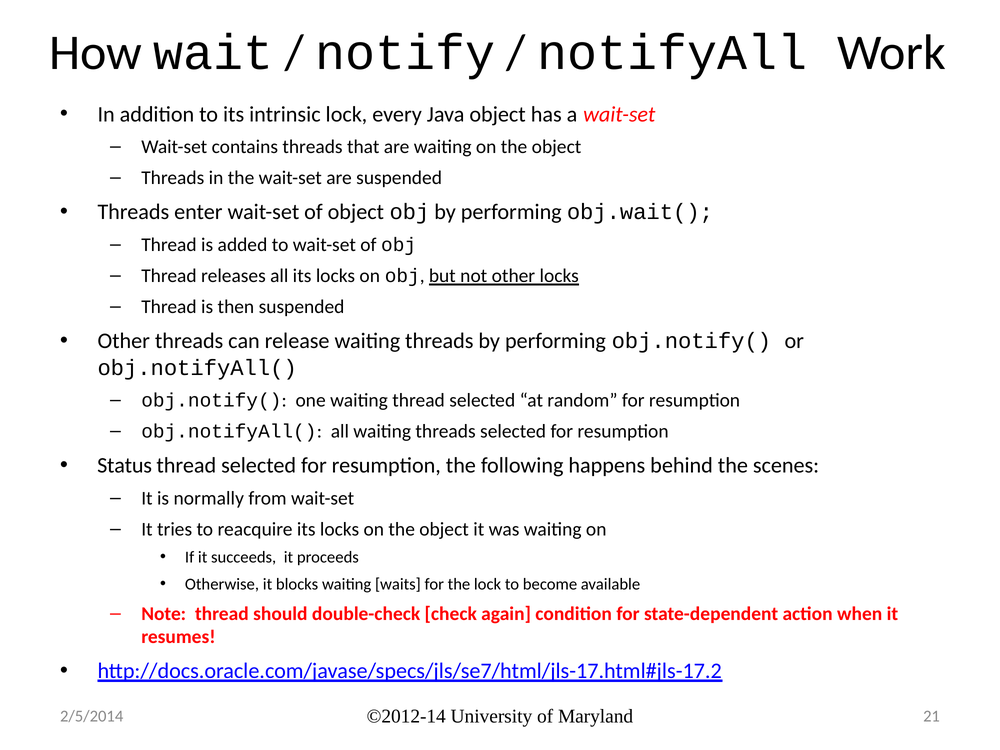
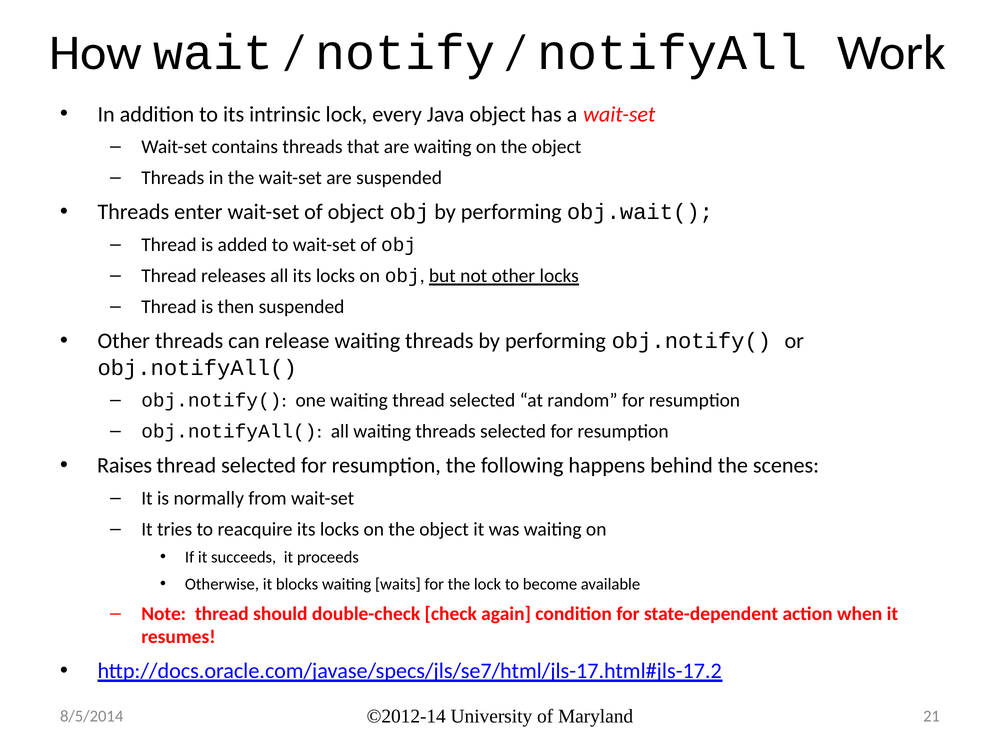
Status: Status -> Raises
2/5/2014: 2/5/2014 -> 8/5/2014
